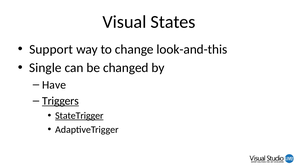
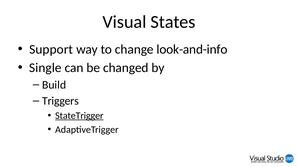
look-and-this: look-and-this -> look-and-info
Have: Have -> Build
Triggers underline: present -> none
